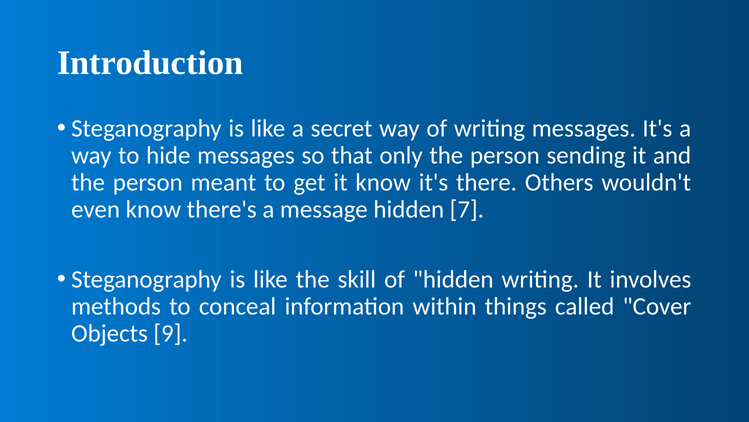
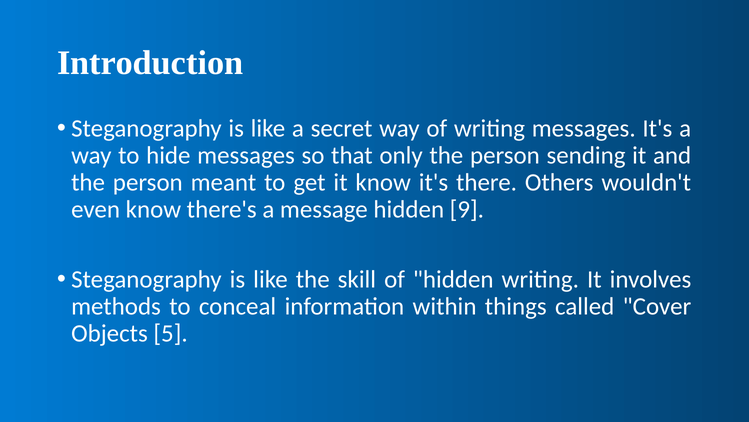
7: 7 -> 9
9: 9 -> 5
